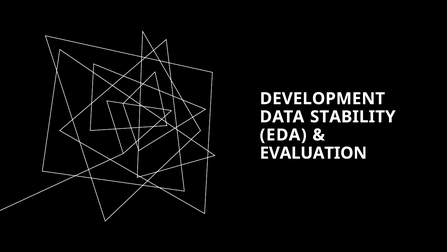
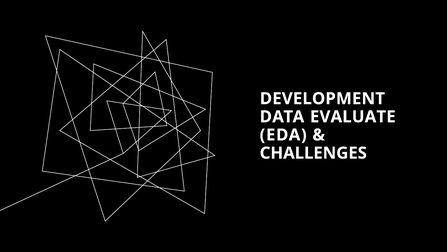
STABILITY: STABILITY -> EVALUATE
EVALUATION: EVALUATION -> CHALLENGES
